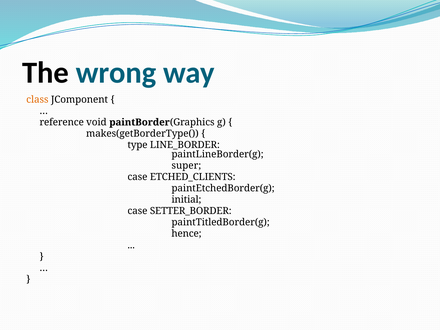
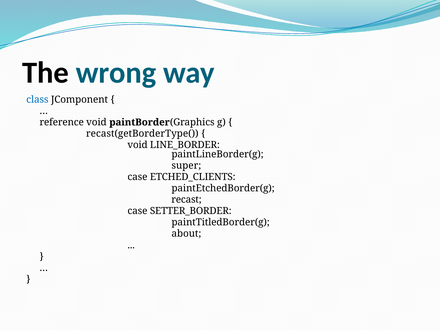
class colour: orange -> blue
makes(getBorderType(: makes(getBorderType( -> recast(getBorderType(
type at (138, 145): type -> void
initial: initial -> recast
hence: hence -> about
